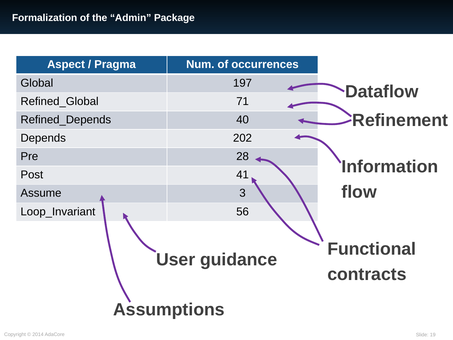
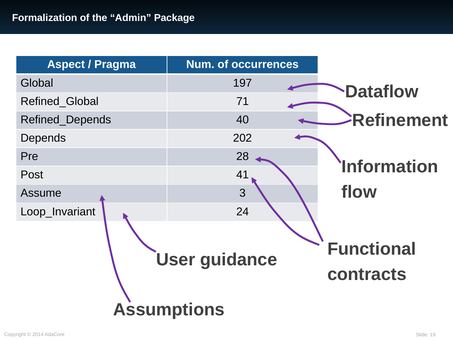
56: 56 -> 24
